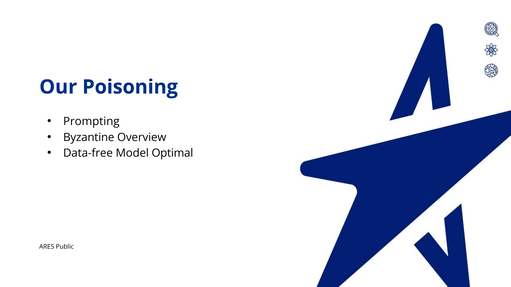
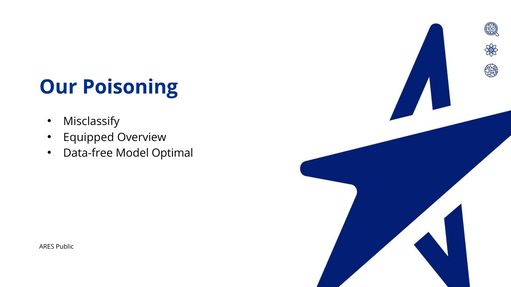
Prompting: Prompting -> Misclassify
Byzantine: Byzantine -> Equipped
